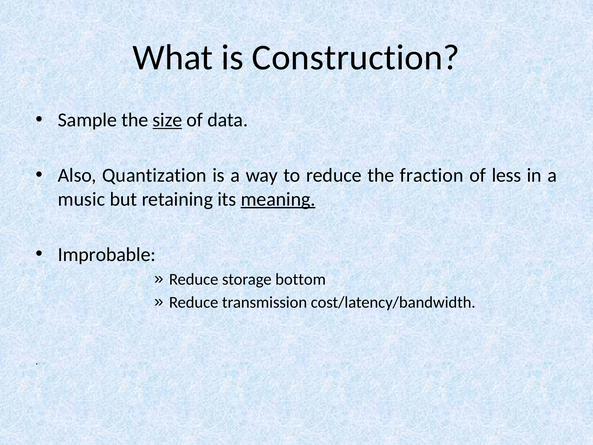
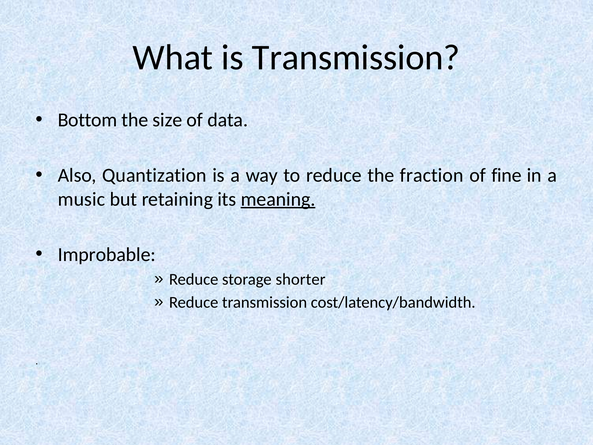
is Construction: Construction -> Transmission
Sample: Sample -> Bottom
size underline: present -> none
less: less -> fine
bottom: bottom -> shorter
